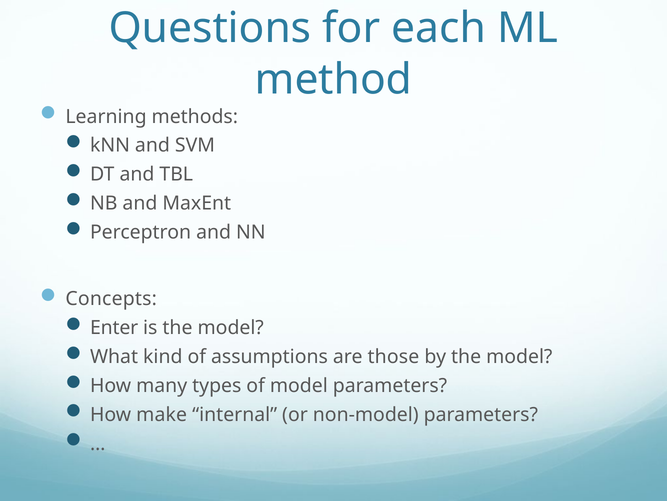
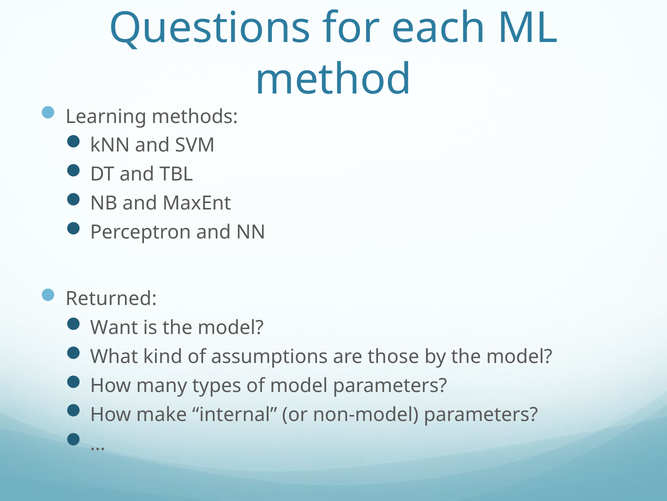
Concepts: Concepts -> Returned
Enter: Enter -> Want
